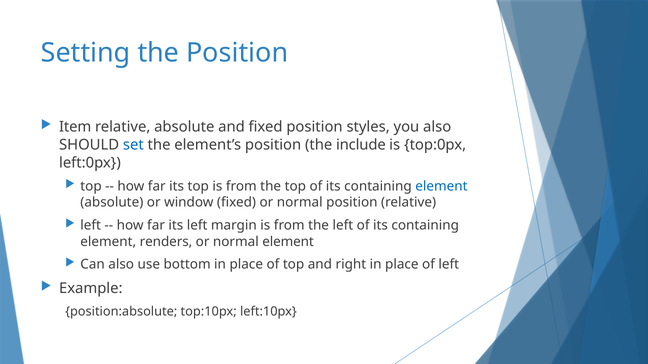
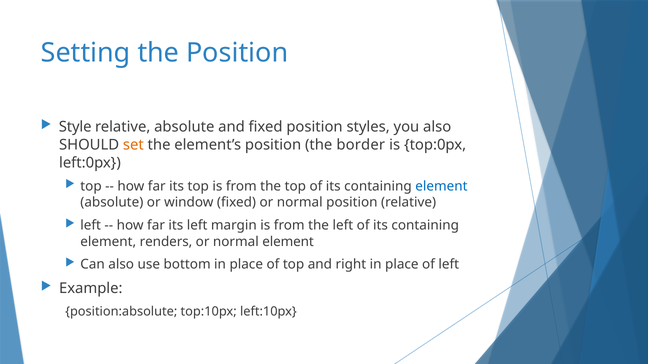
Item: Item -> Style
set colour: blue -> orange
include: include -> border
